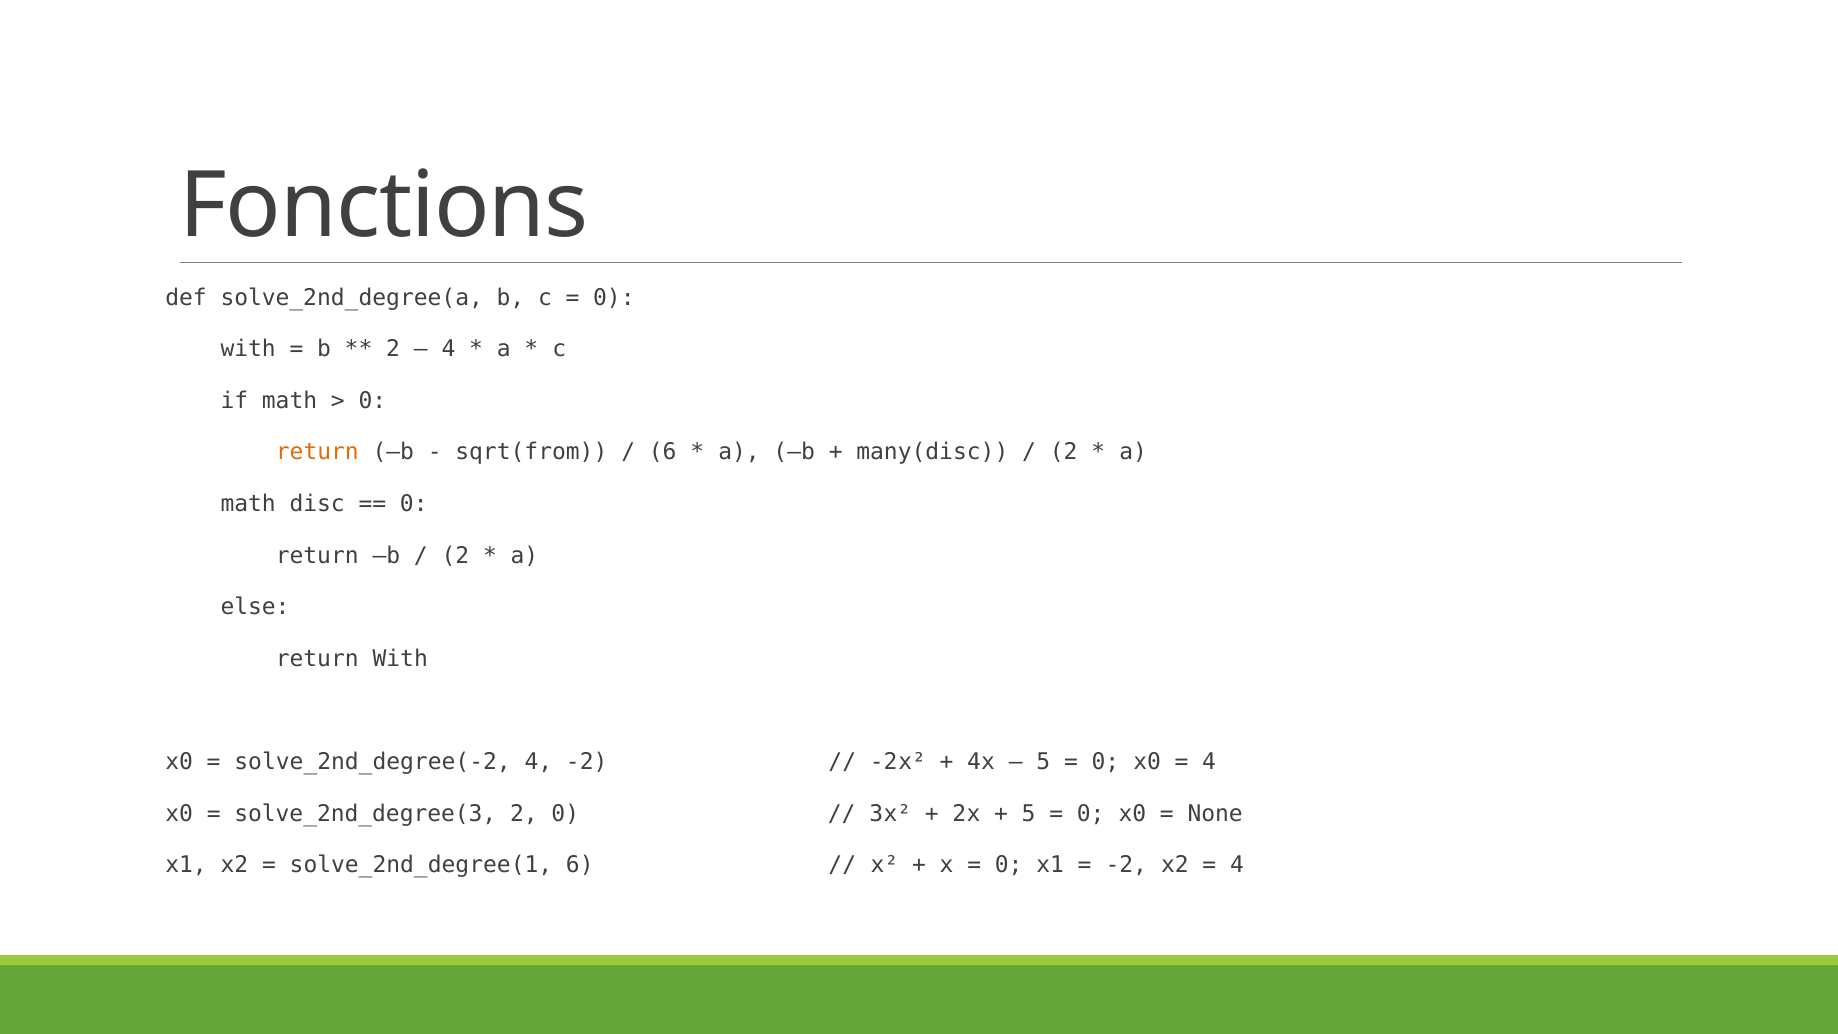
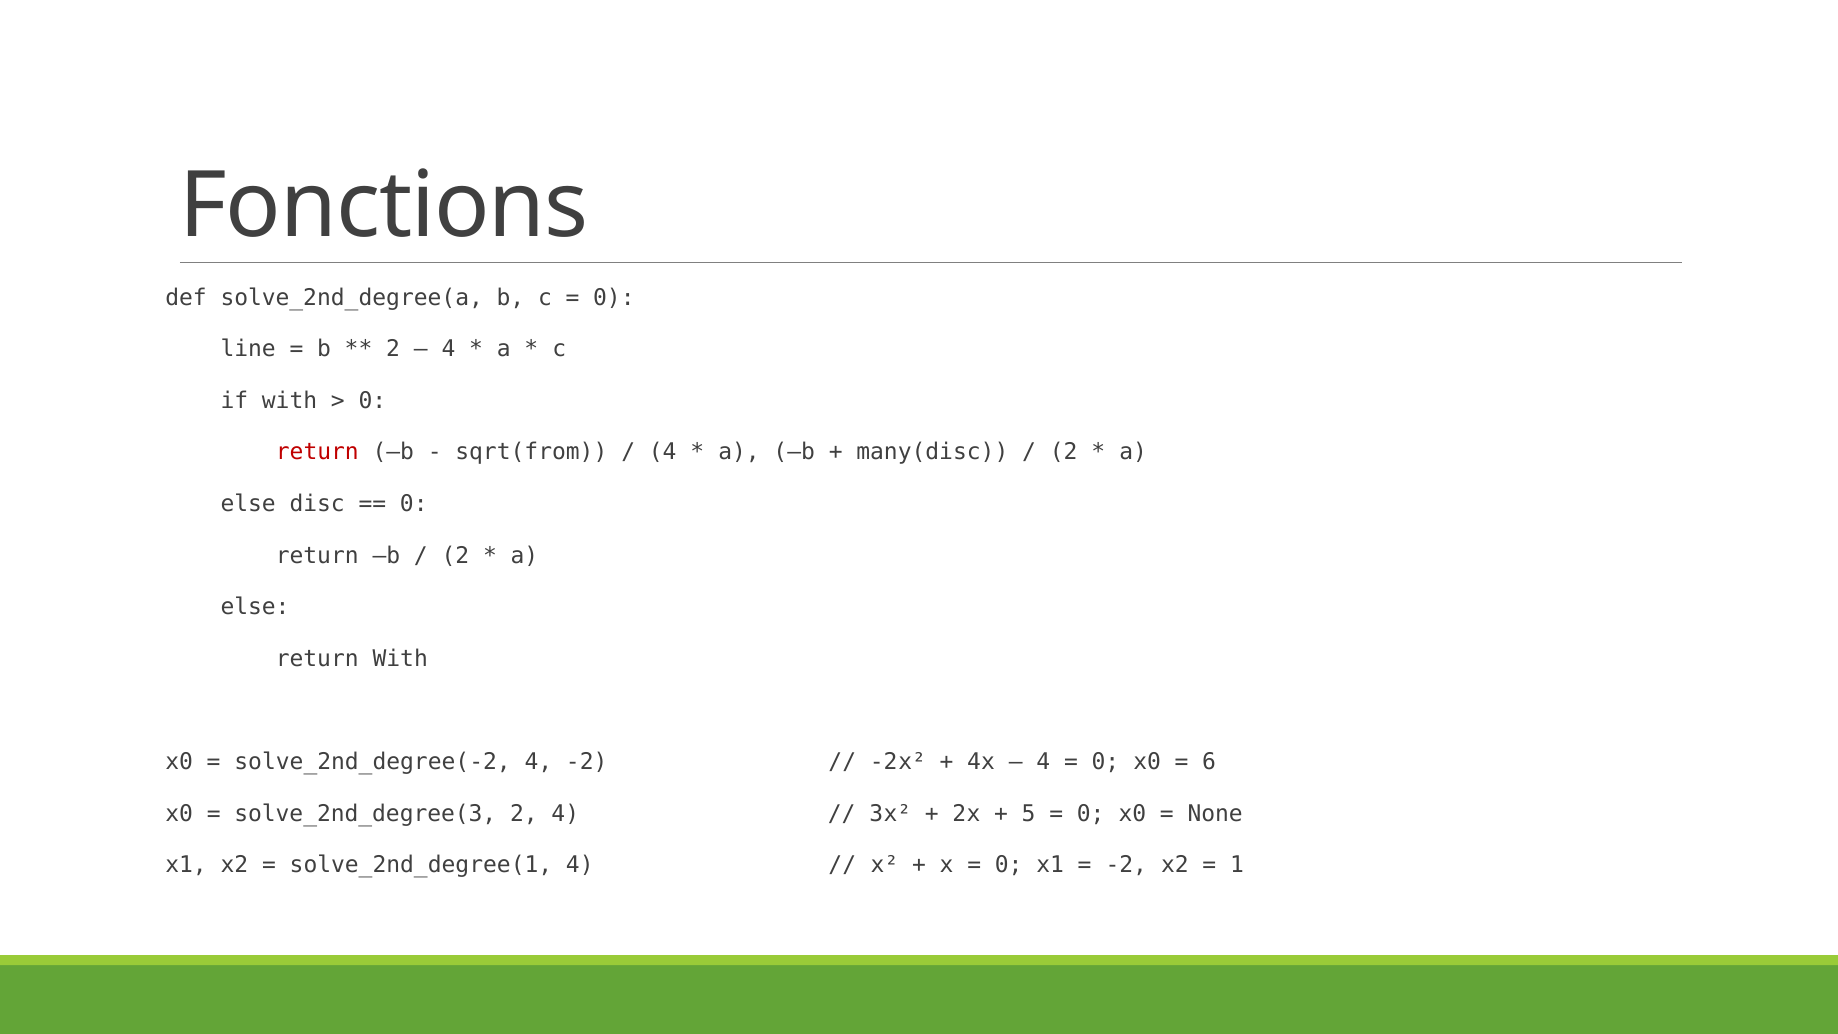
with at (248, 349): with -> line
if math: math -> with
return at (317, 452) colour: orange -> red
6 at (663, 452): 6 -> 4
math at (248, 504): math -> else
5 at (1043, 762): 5 -> 4
4 at (1209, 762): 4 -> 6
2 0: 0 -> 4
solve_2nd_degree(1 6: 6 -> 4
4 at (1237, 865): 4 -> 1
